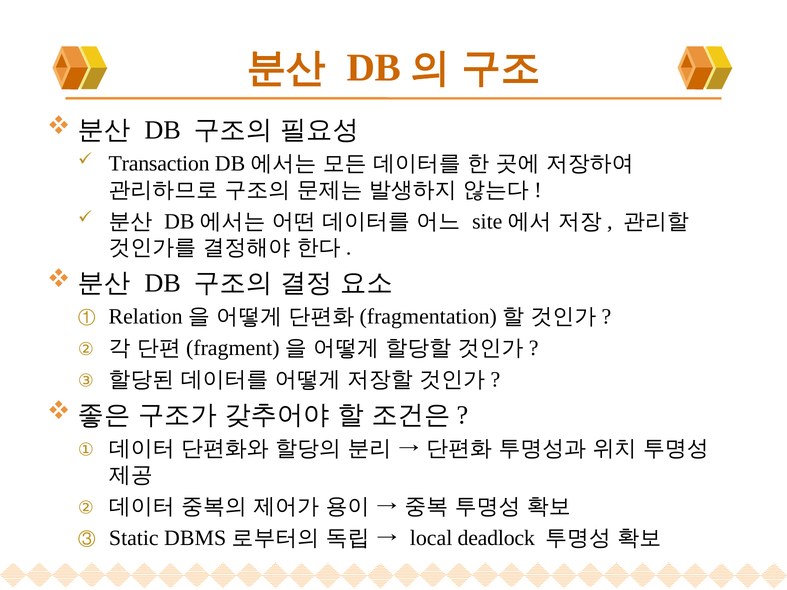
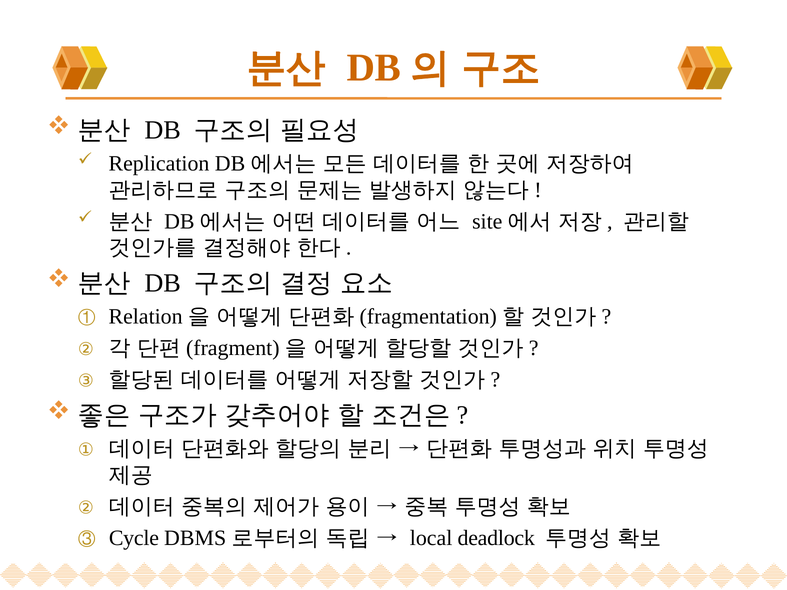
Transaction: Transaction -> Replication
Static: Static -> Cycle
